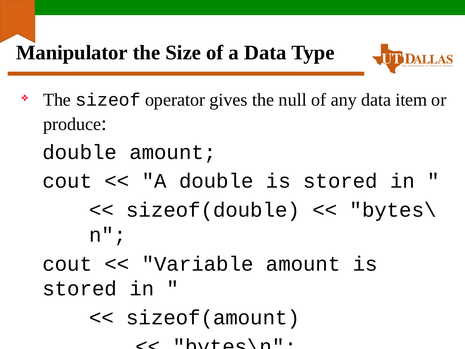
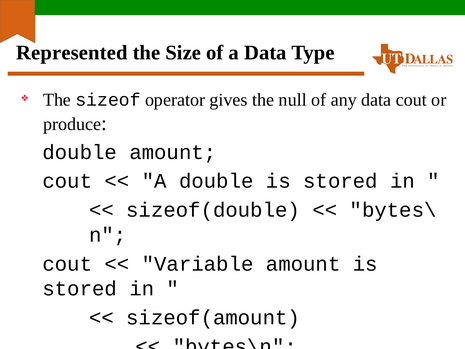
Manipulator: Manipulator -> Represented
data item: item -> cout
